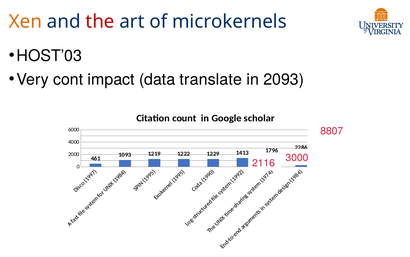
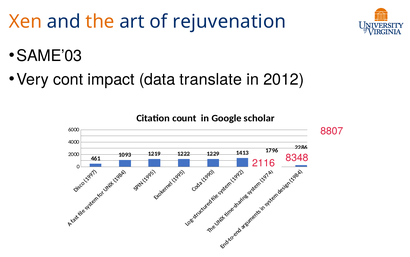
the colour: red -> orange
microkernels: microkernels -> rejuvenation
HOST’03: HOST’03 -> SAME’03
2093: 2093 -> 2012
3000: 3000 -> 8348
